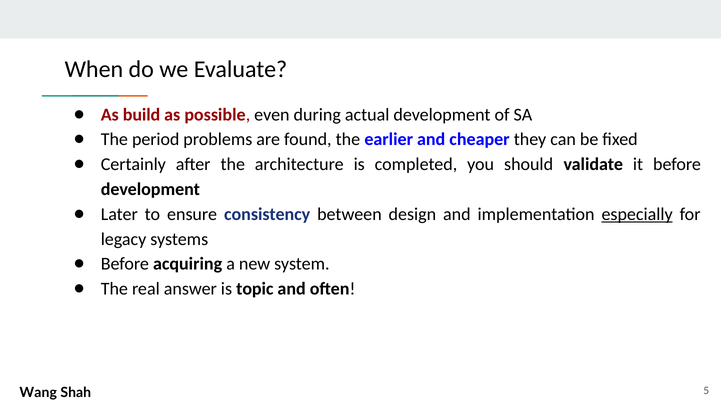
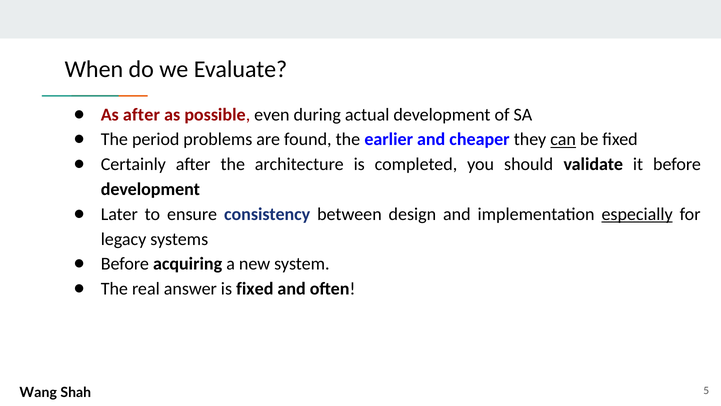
As build: build -> after
can underline: none -> present
is topic: topic -> fixed
